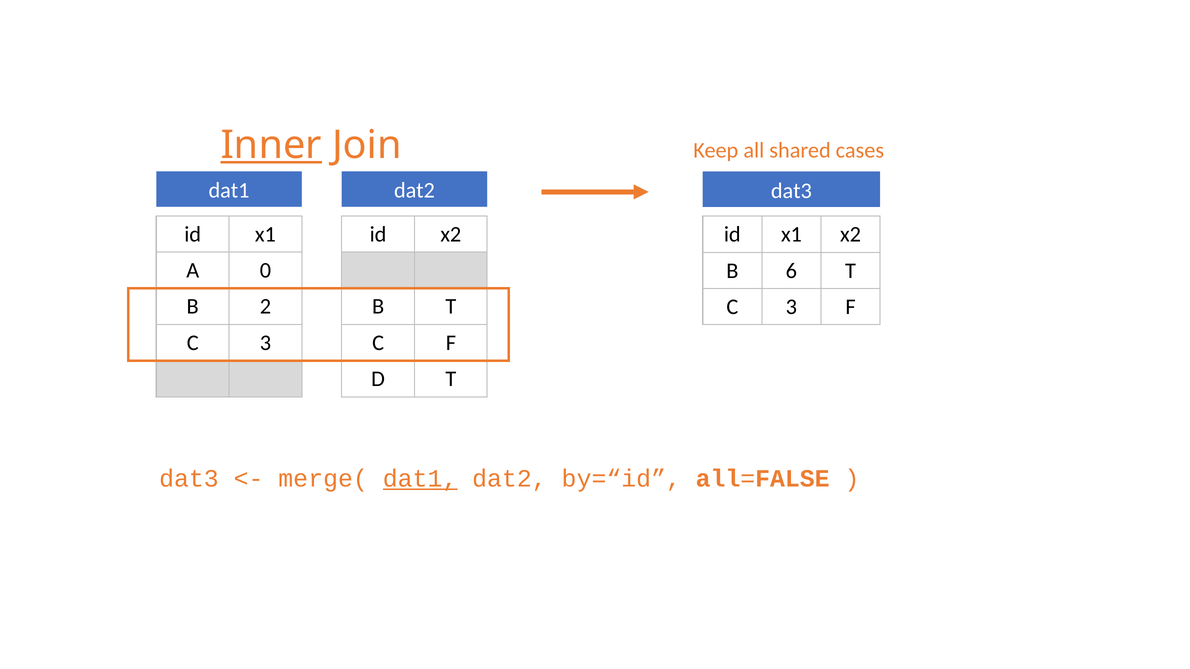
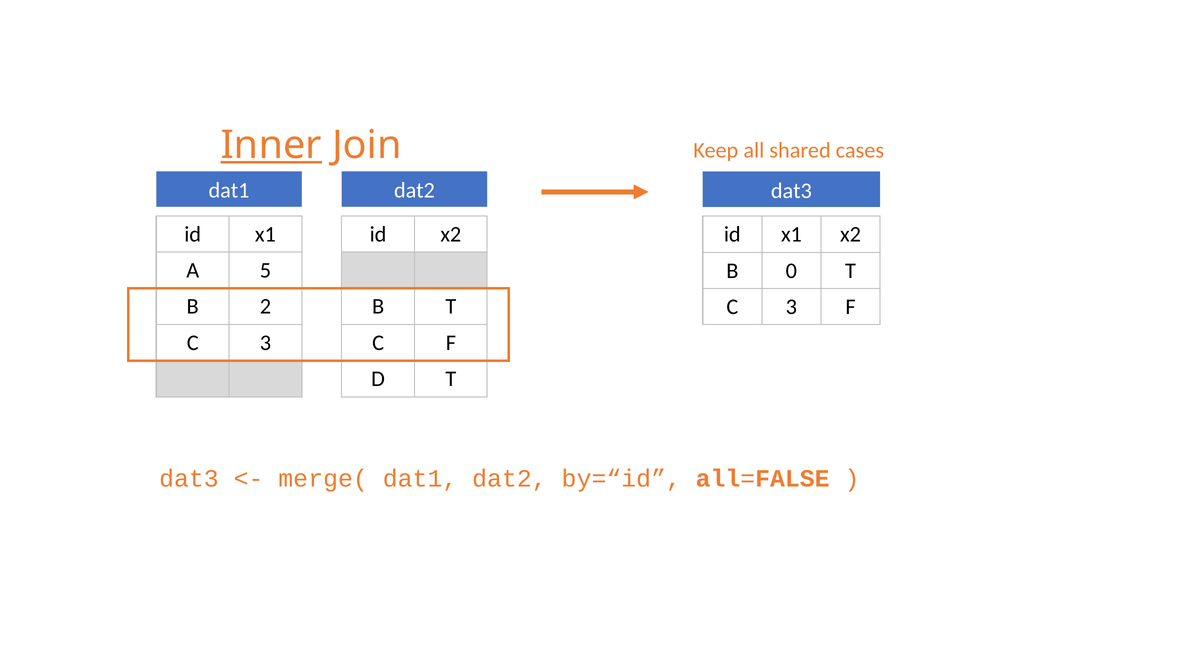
0: 0 -> 5
6: 6 -> 0
dat1 at (420, 479) underline: present -> none
